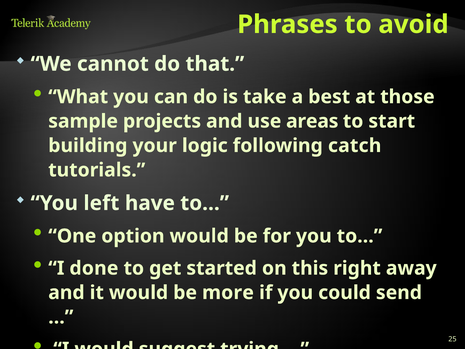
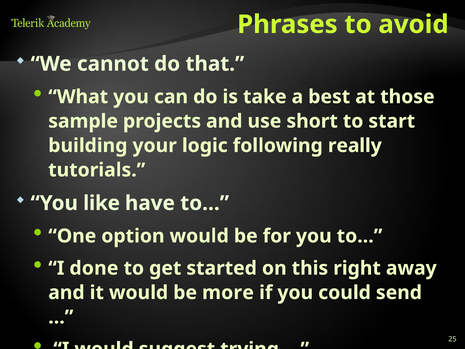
areas: areas -> short
catch: catch -> really
left: left -> like
